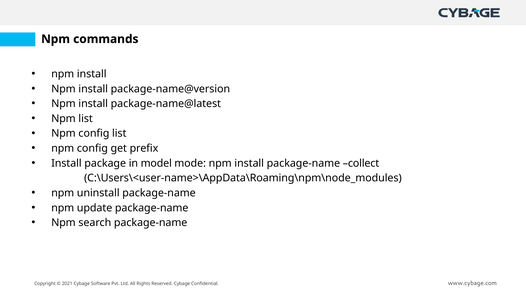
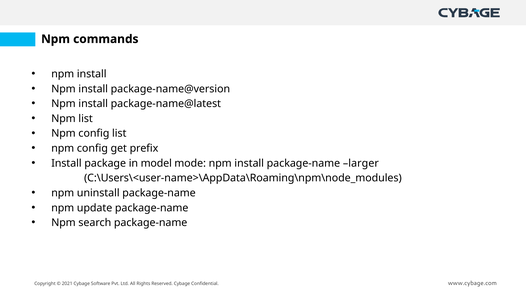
collect: collect -> larger
